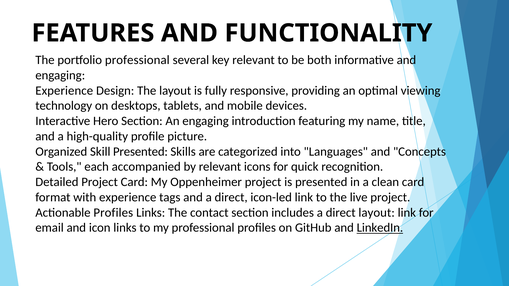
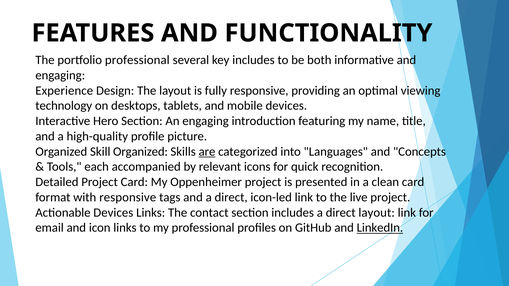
key relevant: relevant -> includes
Skill Presented: Presented -> Organized
are underline: none -> present
with experience: experience -> responsive
Actionable Profiles: Profiles -> Devices
